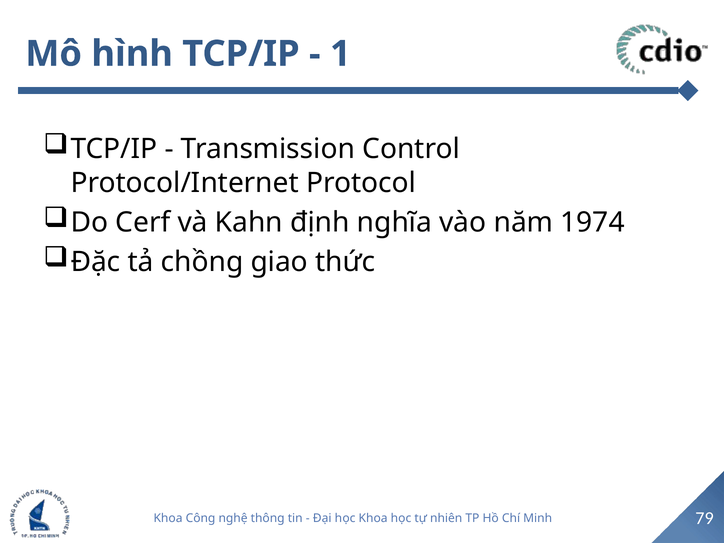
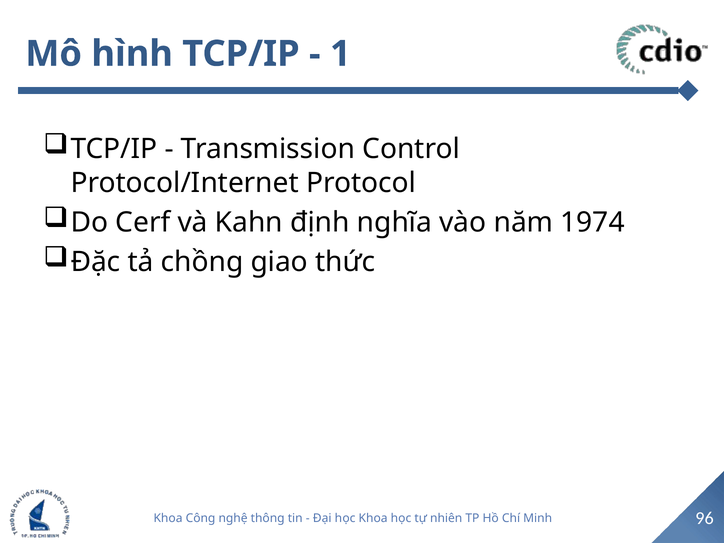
79: 79 -> 96
